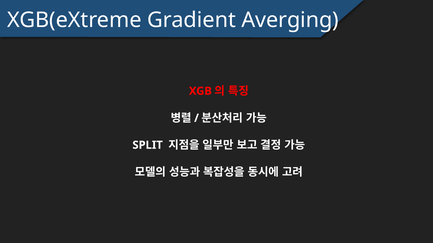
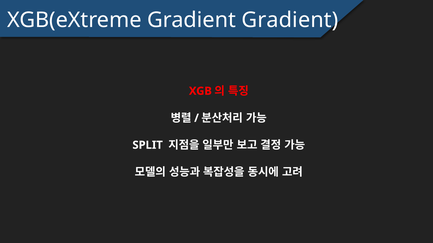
Gradient Averging: Averging -> Gradient
